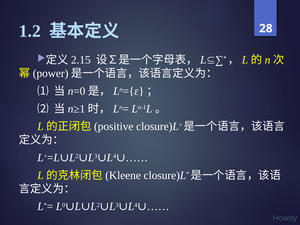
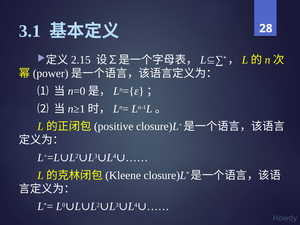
1.2: 1.2 -> 3.1
